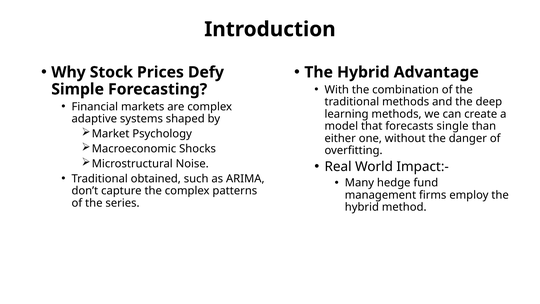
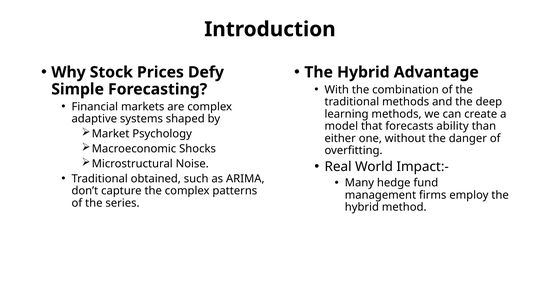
single: single -> ability
